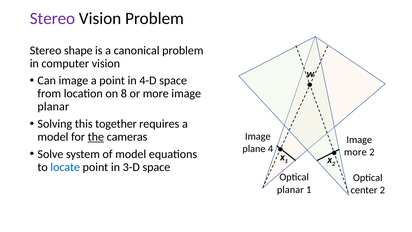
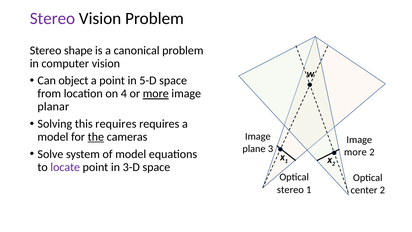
Can image: image -> object
4-D: 4-D -> 5-D
8: 8 -> 4
more at (156, 94) underline: none -> present
this together: together -> requires
4: 4 -> 3
locate colour: blue -> purple
planar at (290, 189): planar -> stereo
